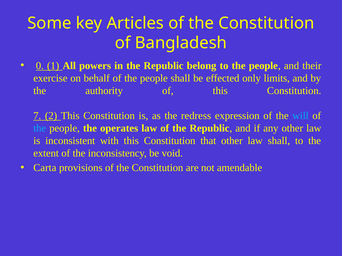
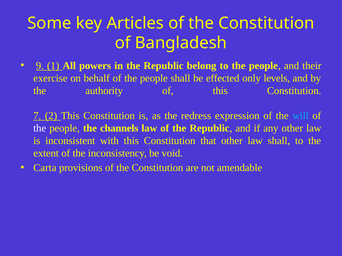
0: 0 -> 9
limits: limits -> levels
the at (40, 128) colour: light blue -> white
operates: operates -> channels
